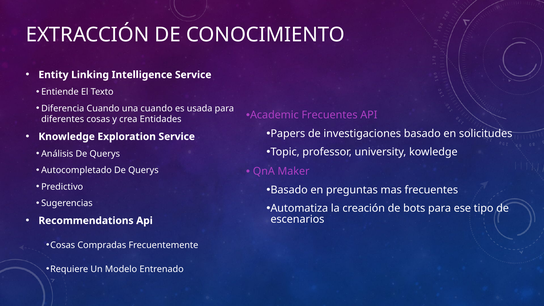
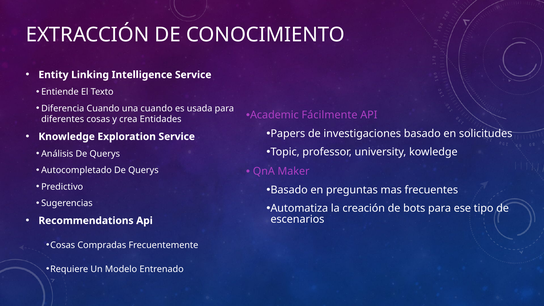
Academic Frecuentes: Frecuentes -> Fácilmente
